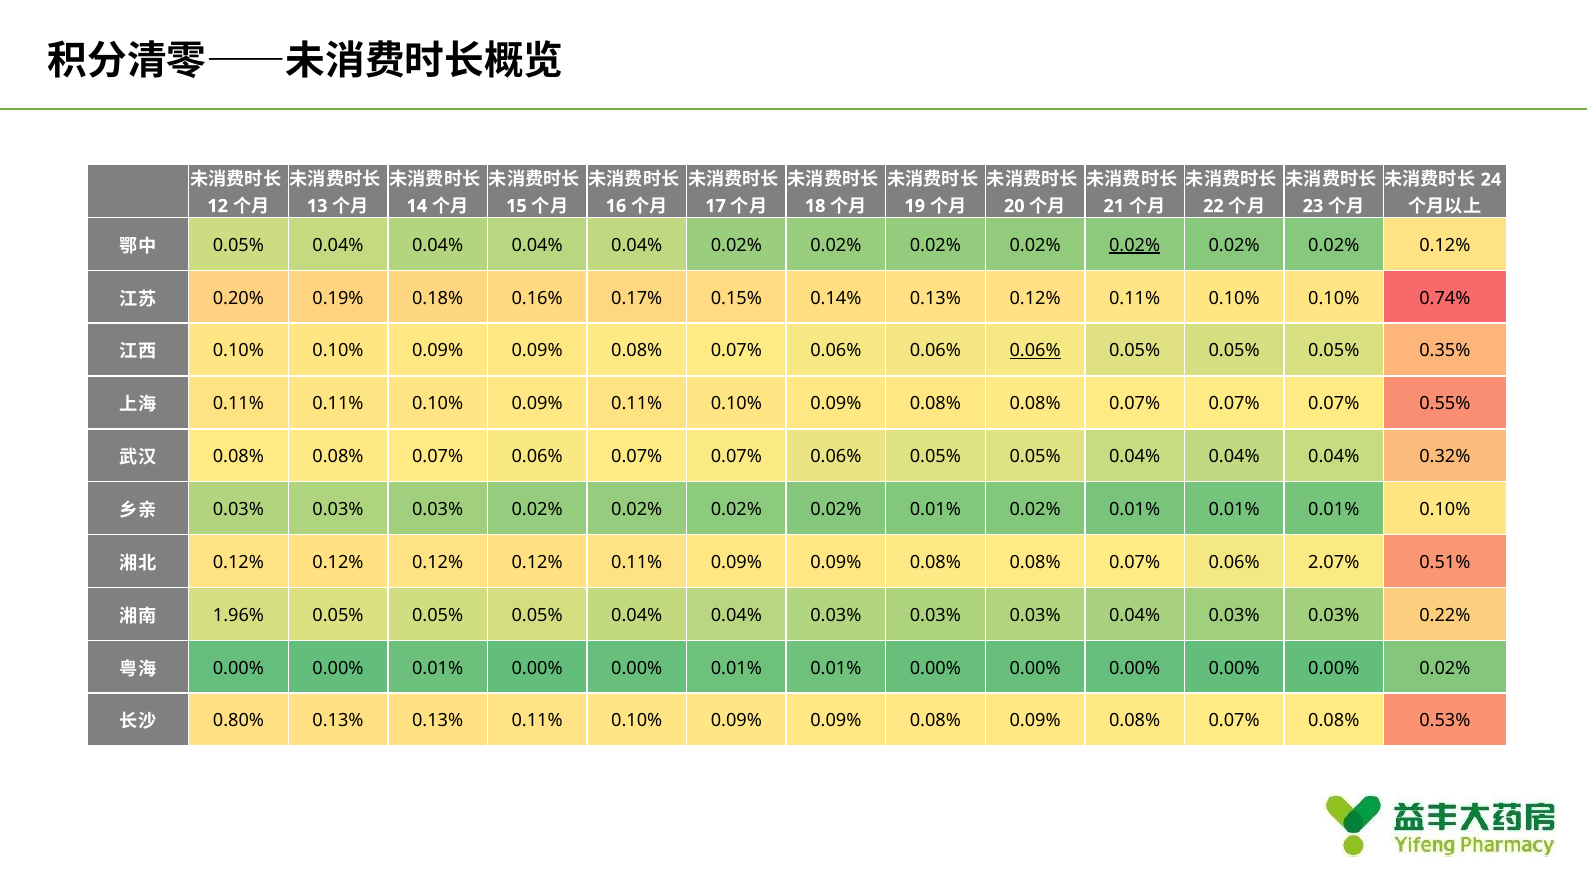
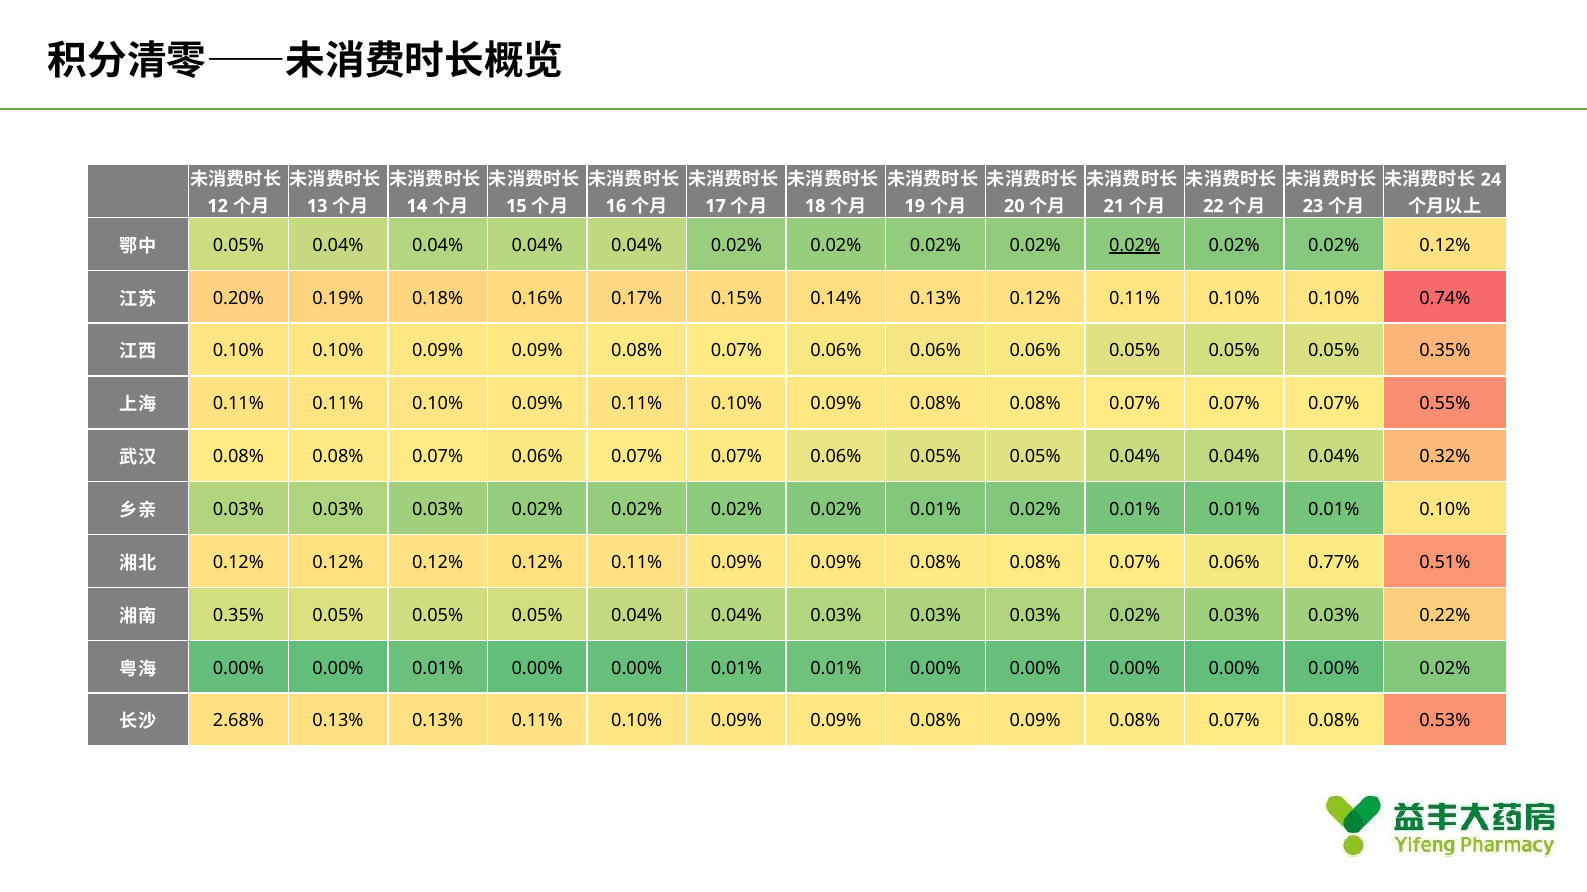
0.06% at (1035, 351) underline: present -> none
2.07%: 2.07% -> 0.77%
1.96% at (238, 616): 1.96% -> 0.35%
0.04% at (1135, 616): 0.04% -> 0.02%
0.80%: 0.80% -> 2.68%
